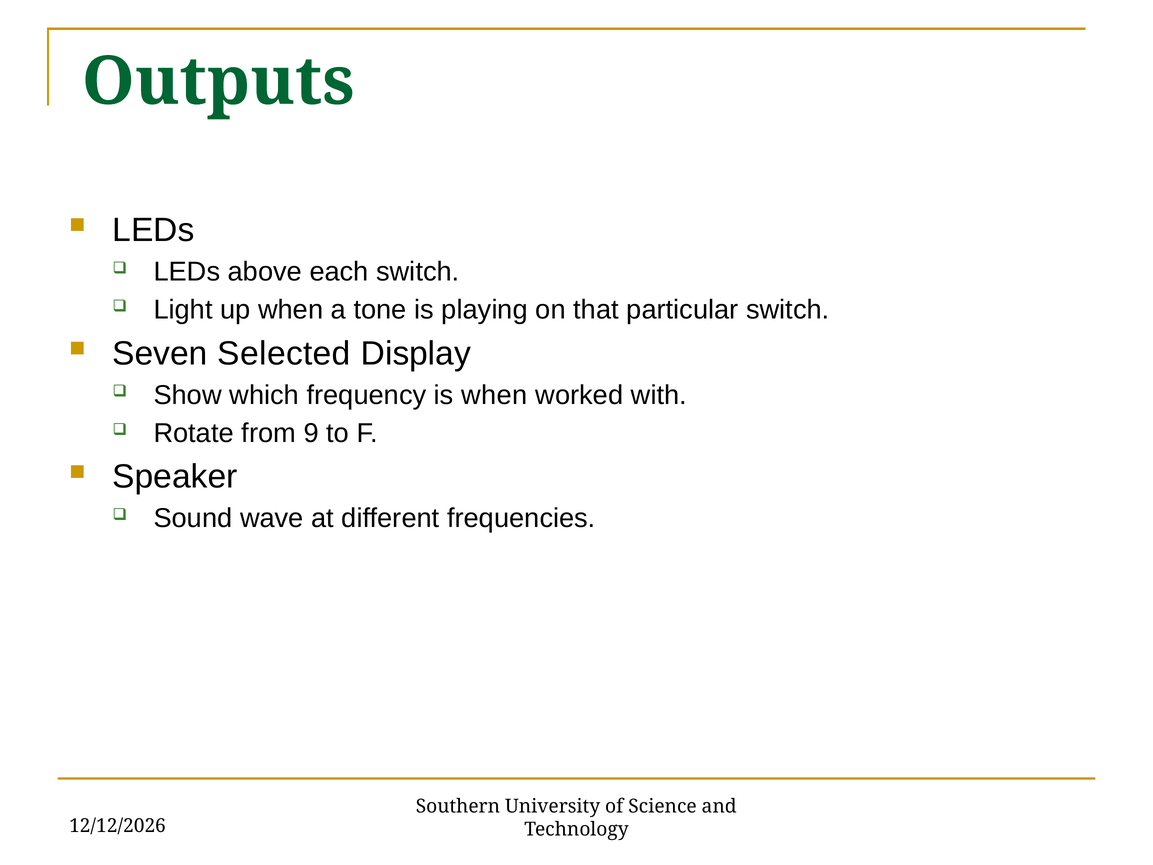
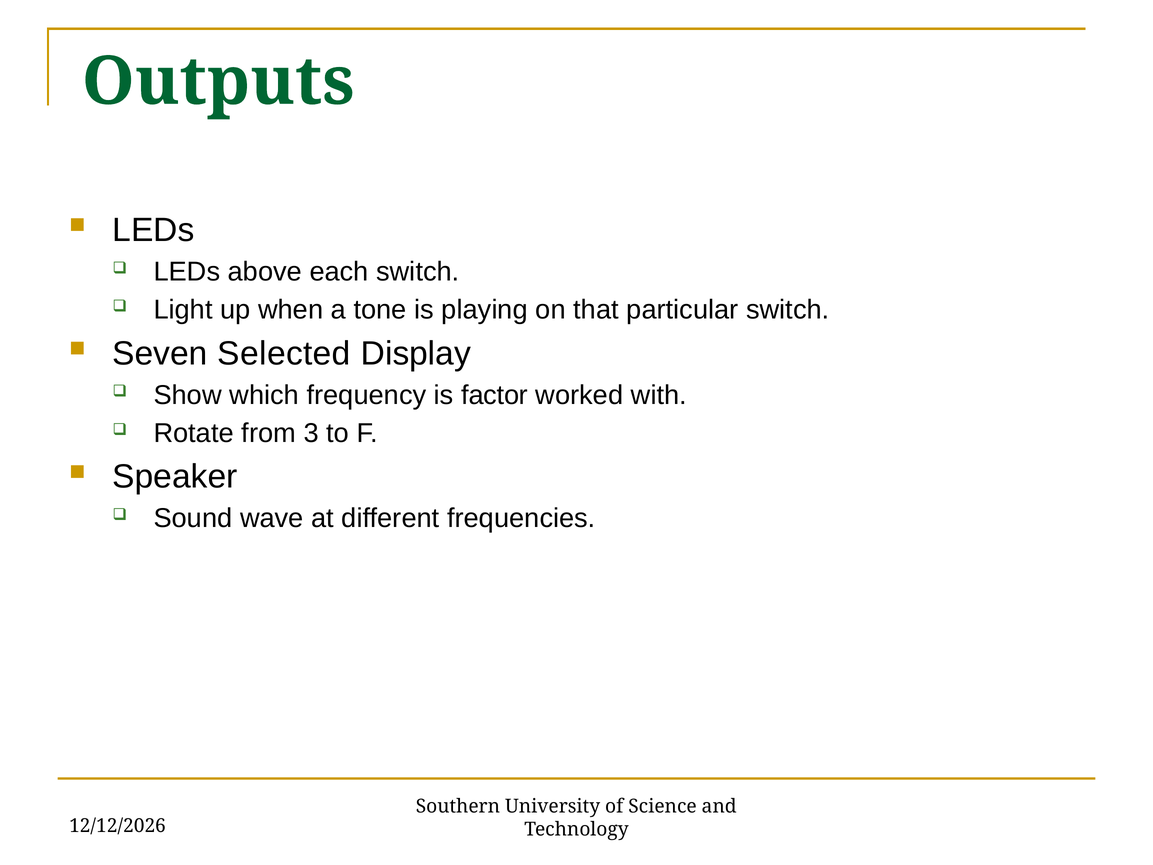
is when: when -> factor
9: 9 -> 3
